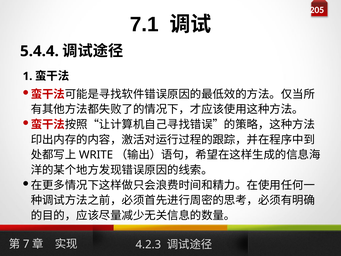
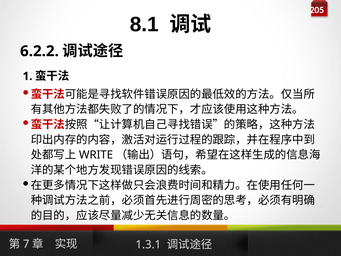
7.1: 7.1 -> 8.1
5.4.4: 5.4.4 -> 6.2.2
4.2.3: 4.2.3 -> 1.3.1
